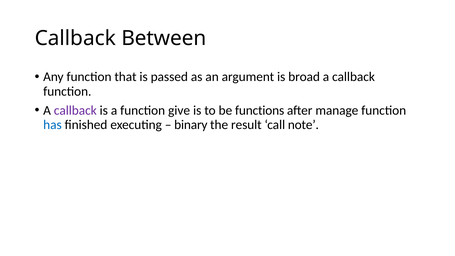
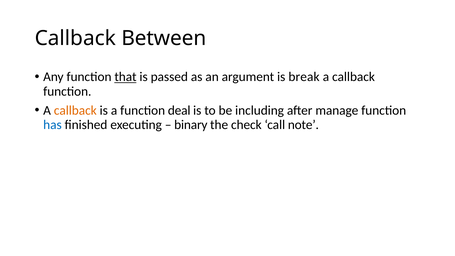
that underline: none -> present
broad: broad -> break
callback at (75, 110) colour: purple -> orange
give: give -> deal
functions: functions -> including
result: result -> check
